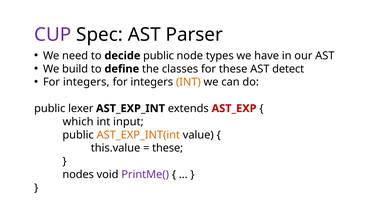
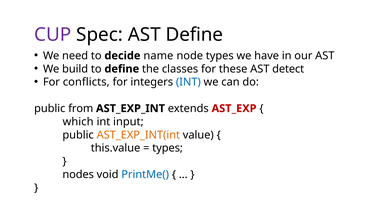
AST Parser: Parser -> Define
decide public: public -> name
integers at (86, 82): integers -> conflicts
INT at (188, 82) colour: orange -> blue
lexer: lexer -> from
these at (168, 149): these -> types
PrintMe( colour: purple -> blue
